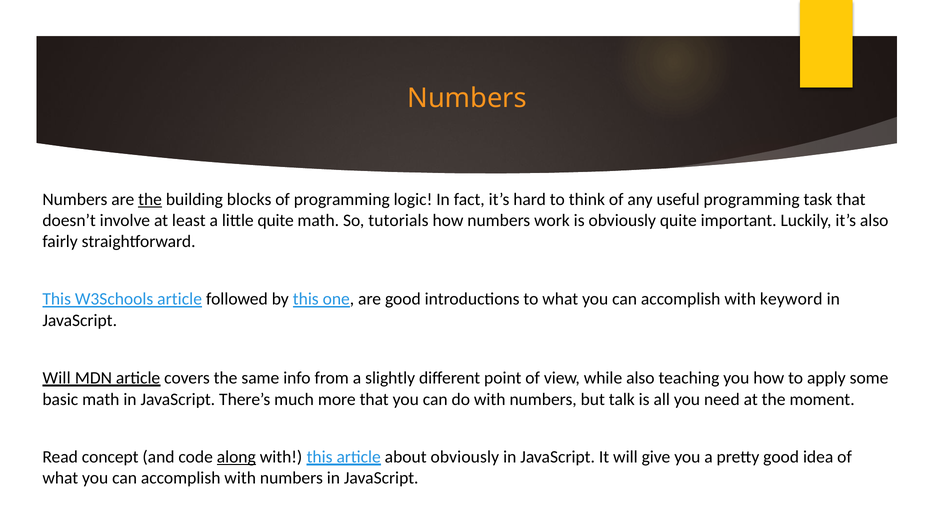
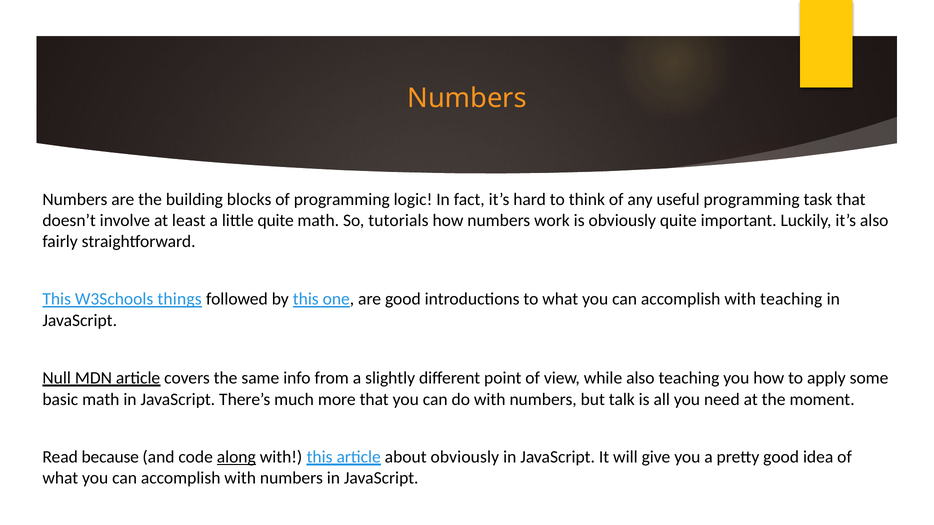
the at (150, 200) underline: present -> none
W3Schools article: article -> things
with keyword: keyword -> teaching
Will at (57, 378): Will -> Null
concept: concept -> because
